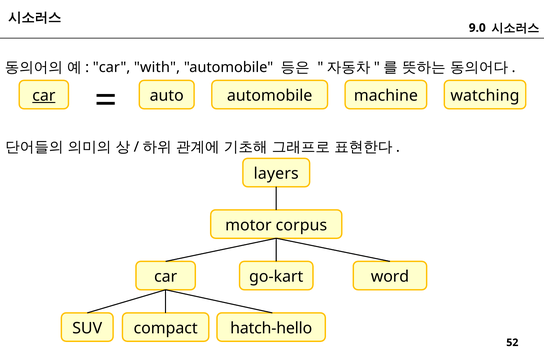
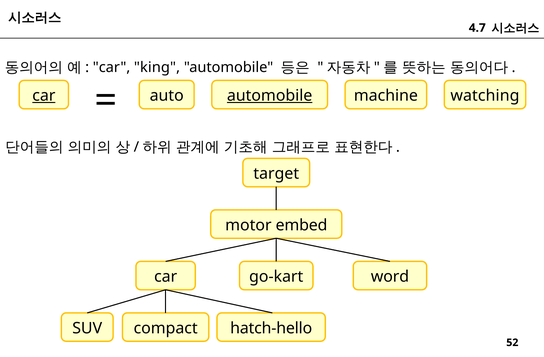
9.0: 9.0 -> 4.7
with: with -> king
automobile at (270, 96) underline: none -> present
layers: layers -> target
corpus: corpus -> embed
